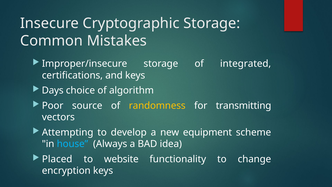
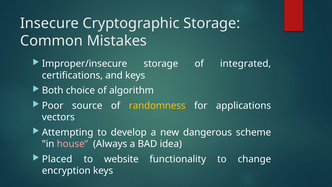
Days: Days -> Both
transmitting: transmitting -> applications
equipment: equipment -> dangerous
house colour: light blue -> pink
